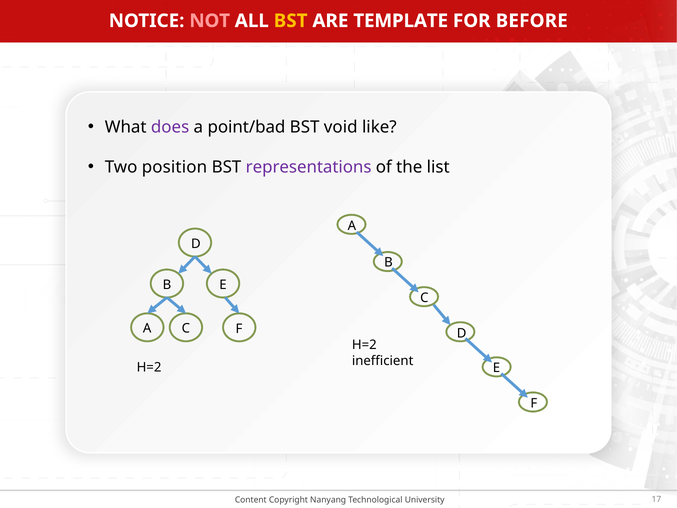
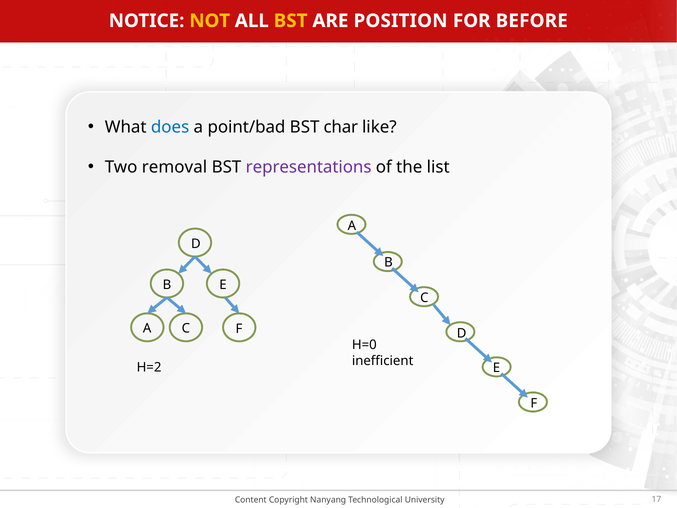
NOT colour: pink -> yellow
TEMPLATE: TEMPLATE -> POSITION
does colour: purple -> blue
void: void -> char
position: position -> removal
H=2 at (364, 345): H=2 -> H=0
